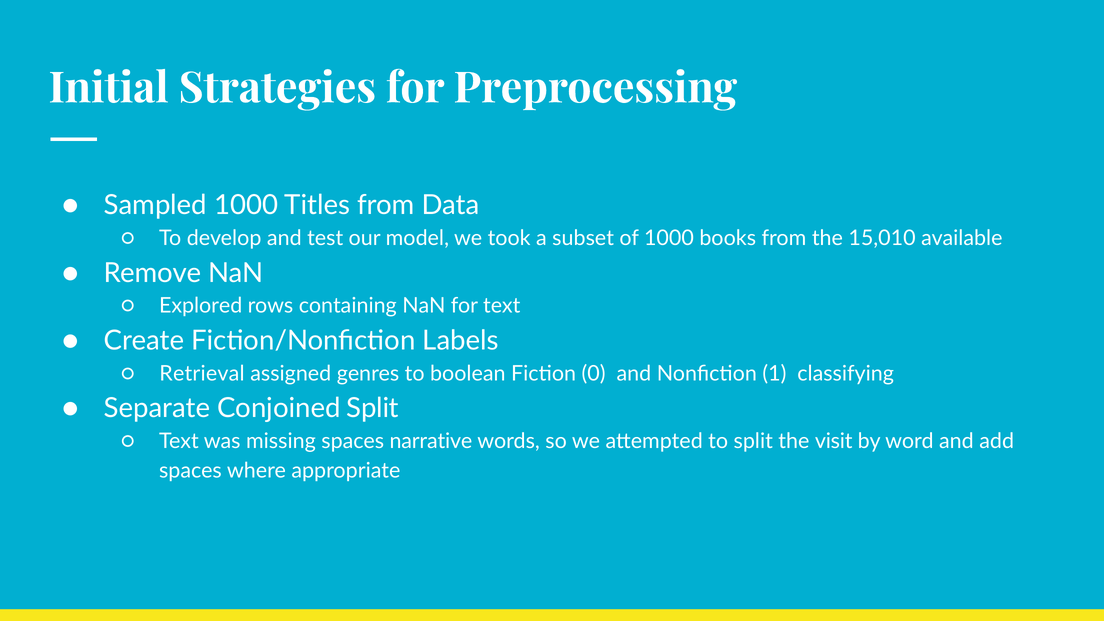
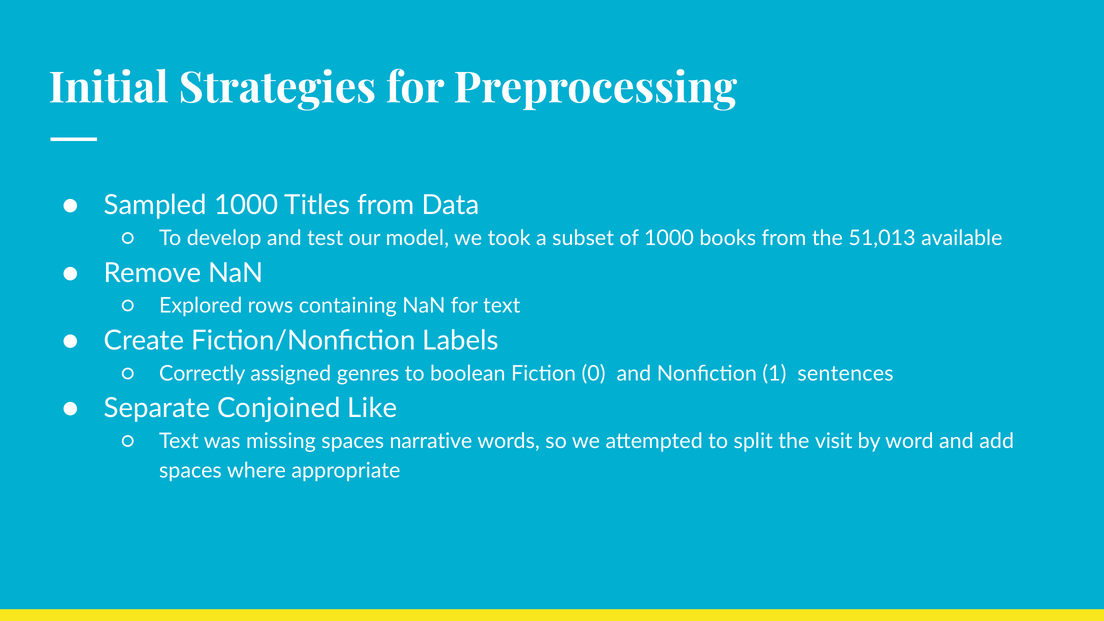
15,010: 15,010 -> 51,013
Retrieval: Retrieval -> Correctly
classifying: classifying -> sentences
Conjoined Split: Split -> Like
